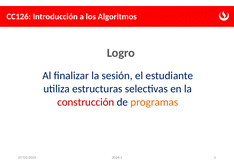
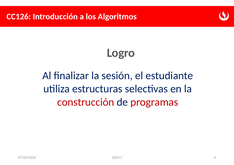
programas colour: orange -> red
